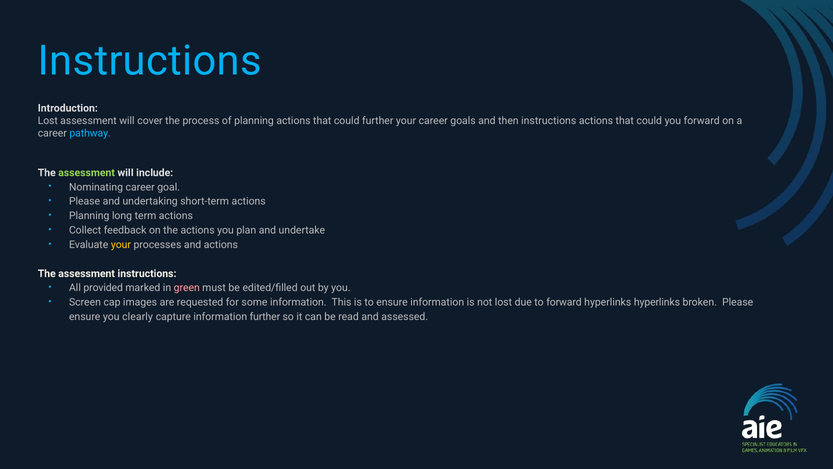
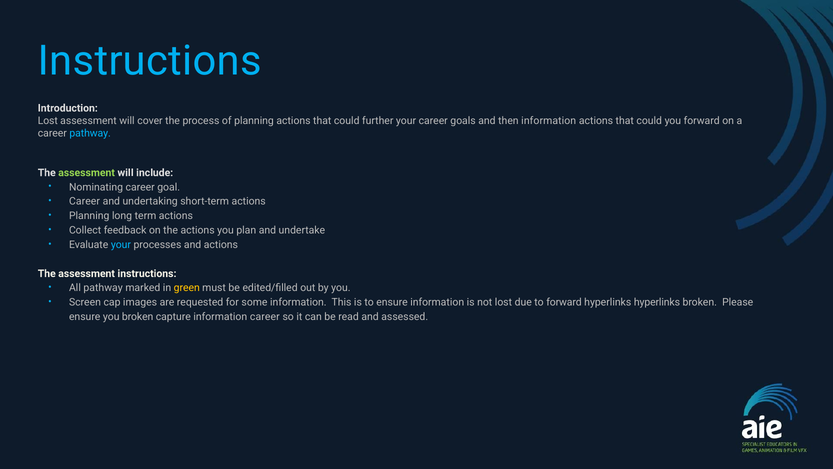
then instructions: instructions -> information
Please at (85, 201): Please -> Career
your at (121, 245) colour: yellow -> light blue
All provided: provided -> pathway
green colour: pink -> yellow
you clearly: clearly -> broken
information further: further -> career
